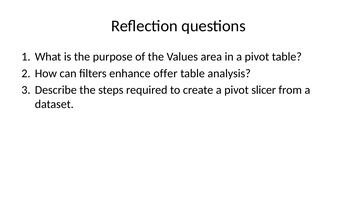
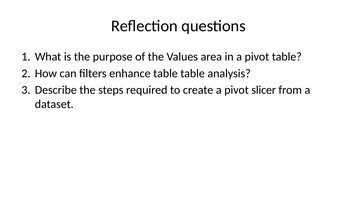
enhance offer: offer -> table
